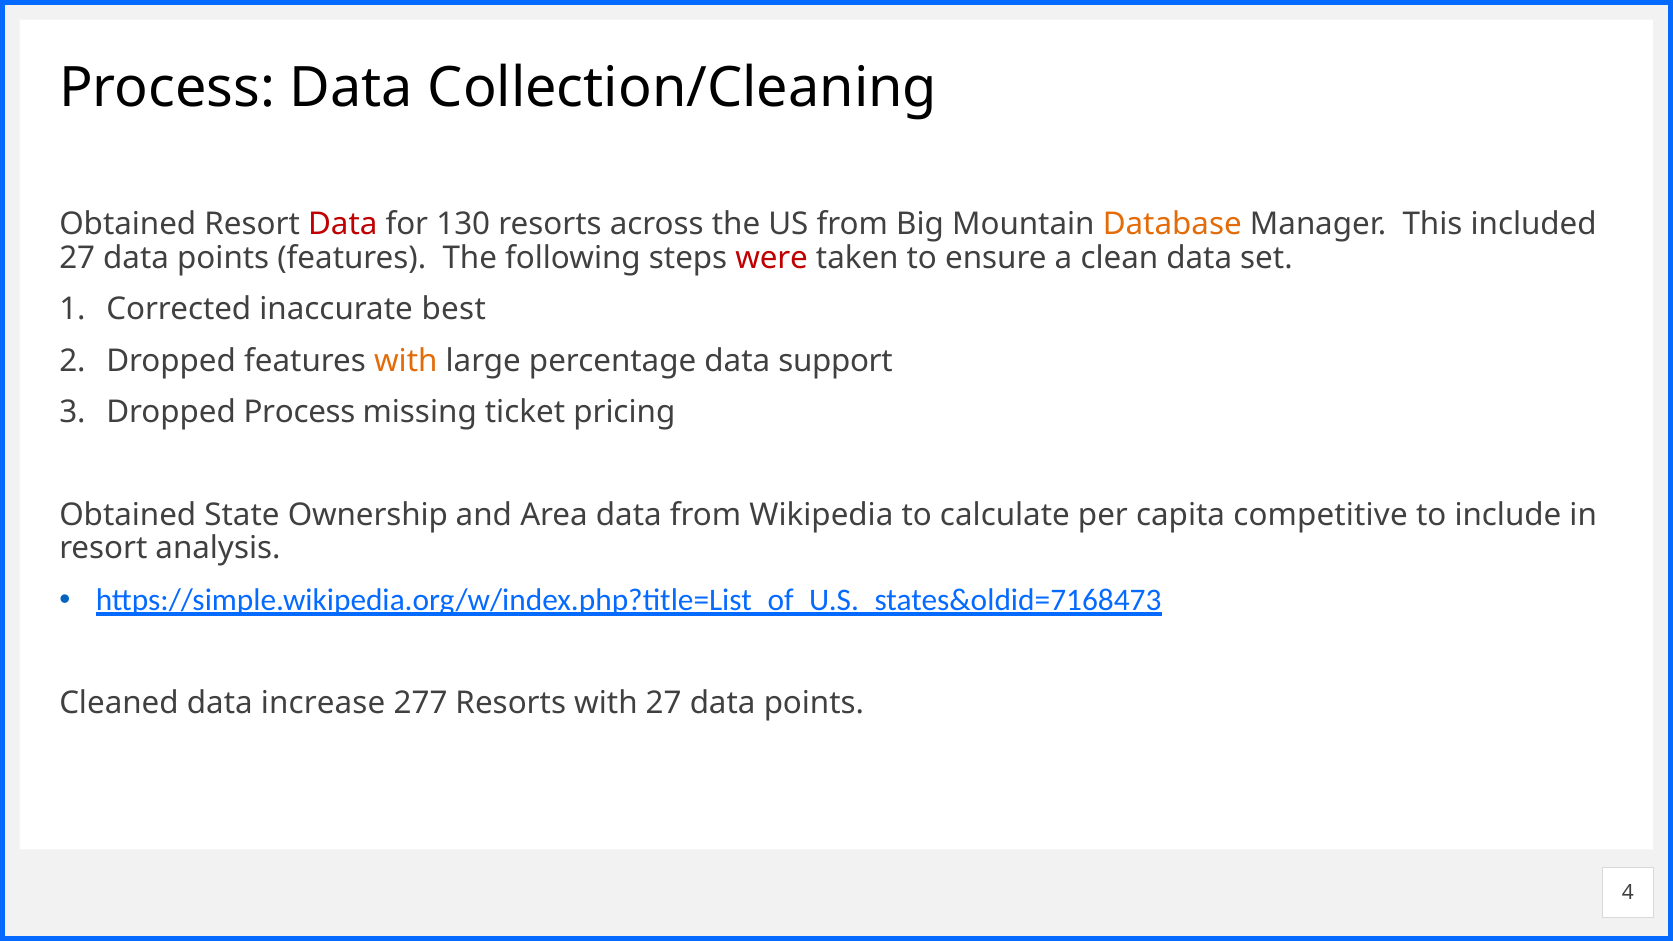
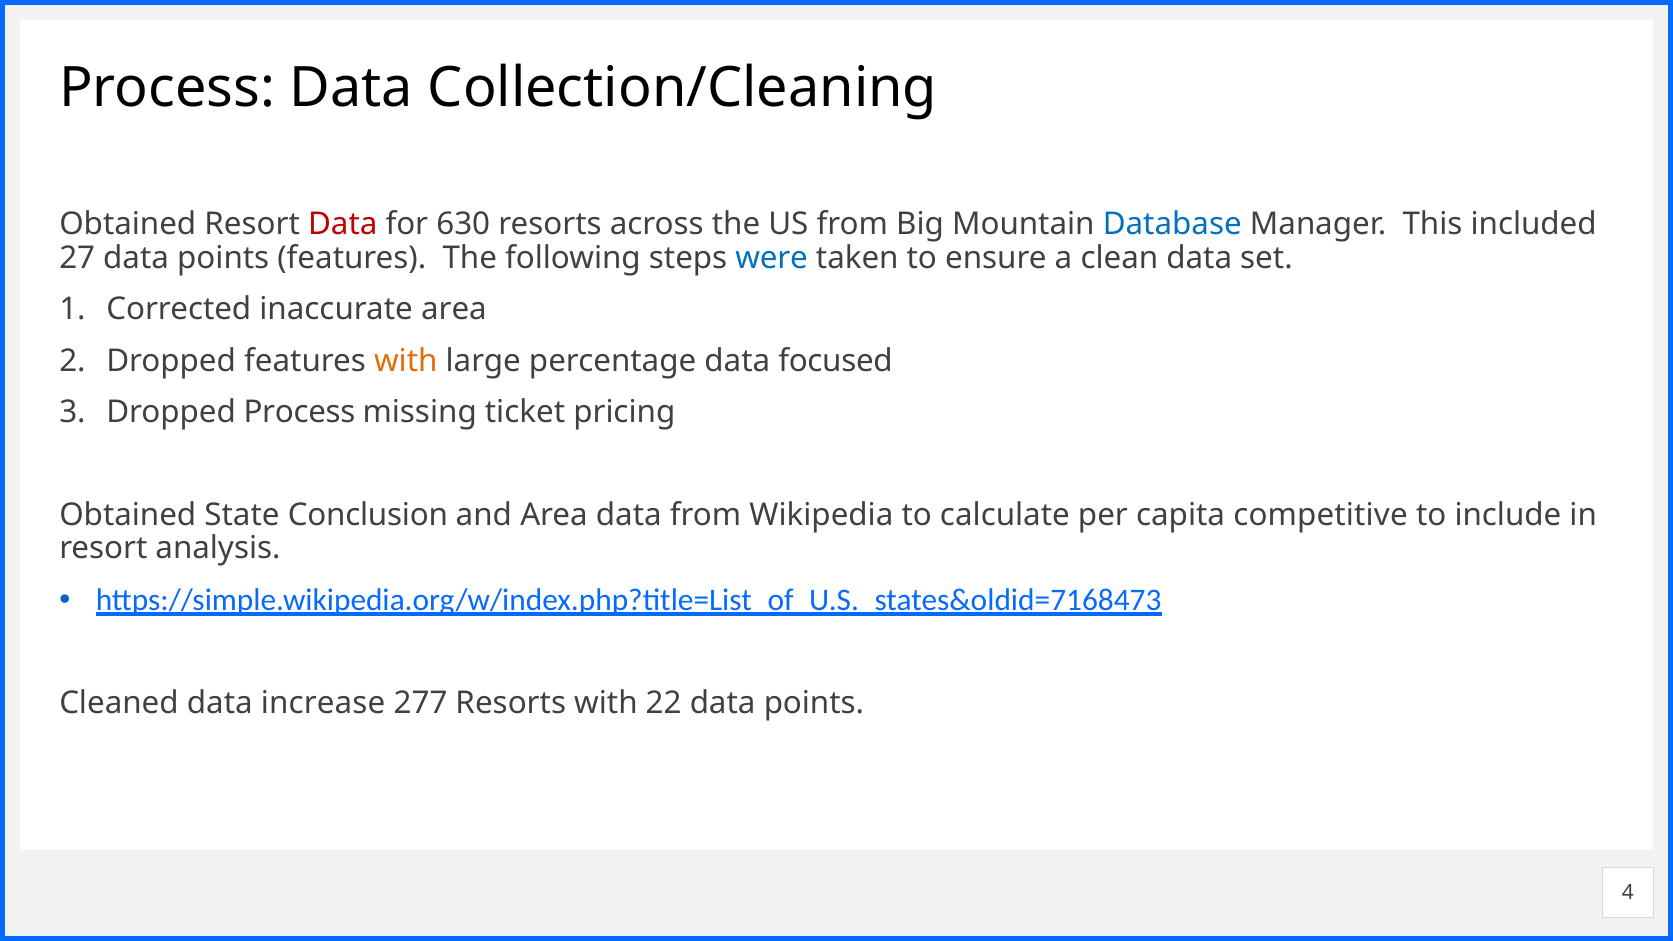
130: 130 -> 630
Database colour: orange -> blue
were colour: red -> blue
inaccurate best: best -> area
support: support -> focused
Ownership: Ownership -> Conclusion
with 27: 27 -> 22
